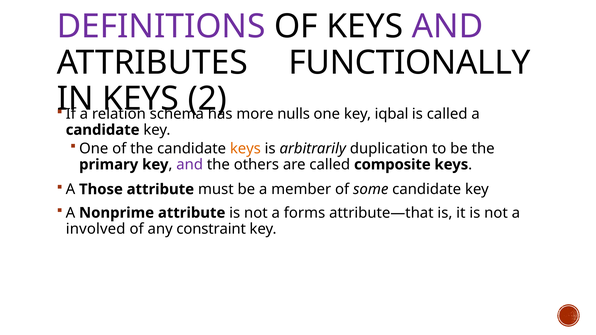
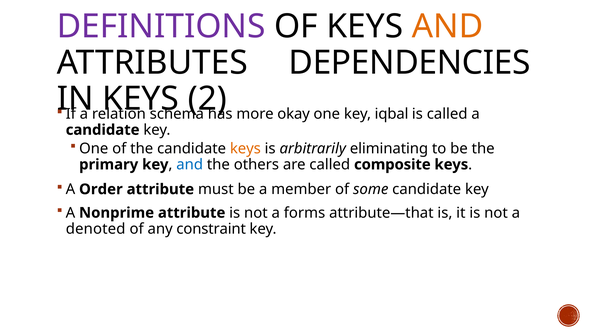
AND at (448, 27) colour: purple -> orange
FUNCTIONALLY: FUNCTIONALLY -> DEPENDENCIES
nulls: nulls -> okay
duplication: duplication -> eliminating
and at (190, 165) colour: purple -> blue
Those: Those -> Order
involved: involved -> denoted
